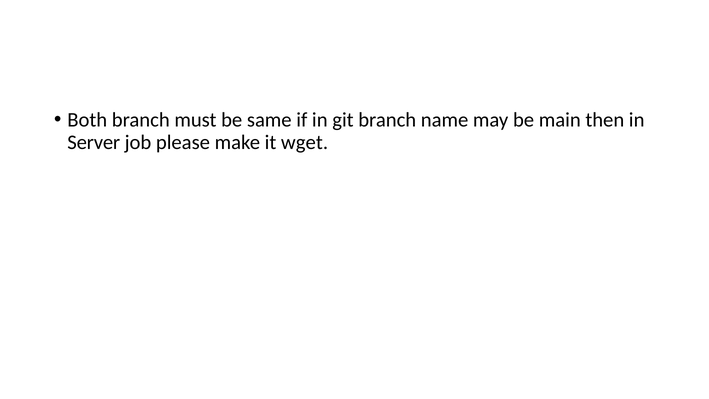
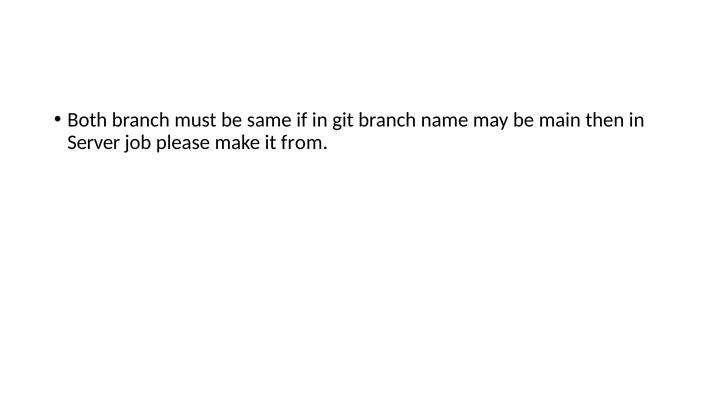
wget: wget -> from
